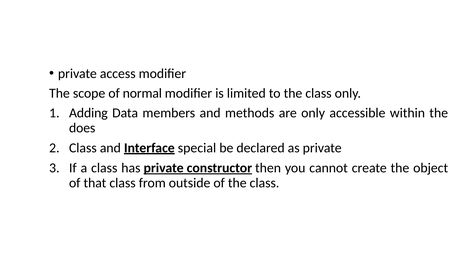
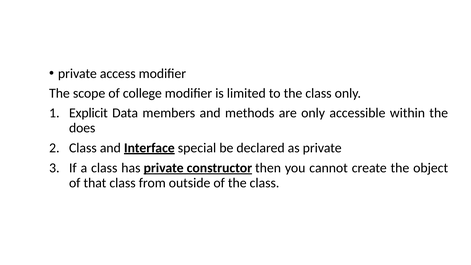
normal: normal -> college
Adding: Adding -> Explicit
